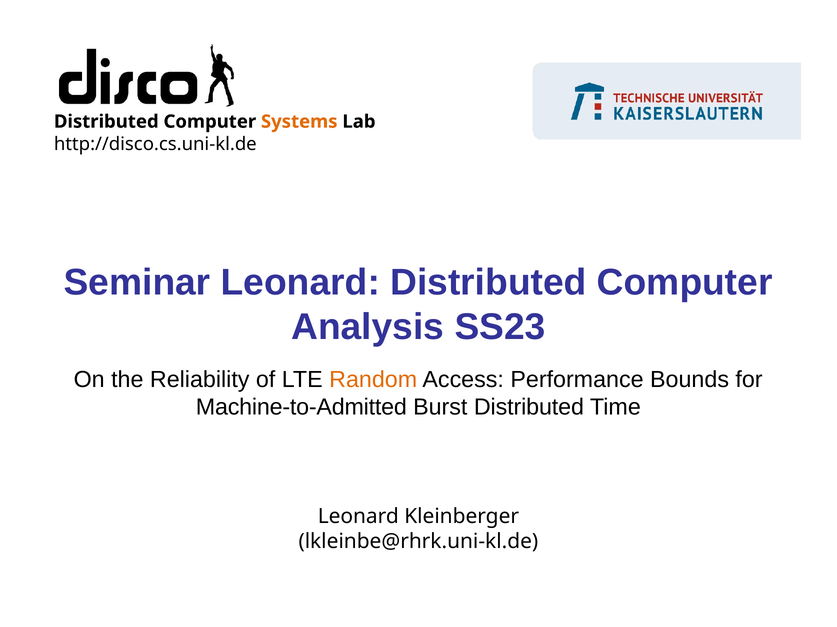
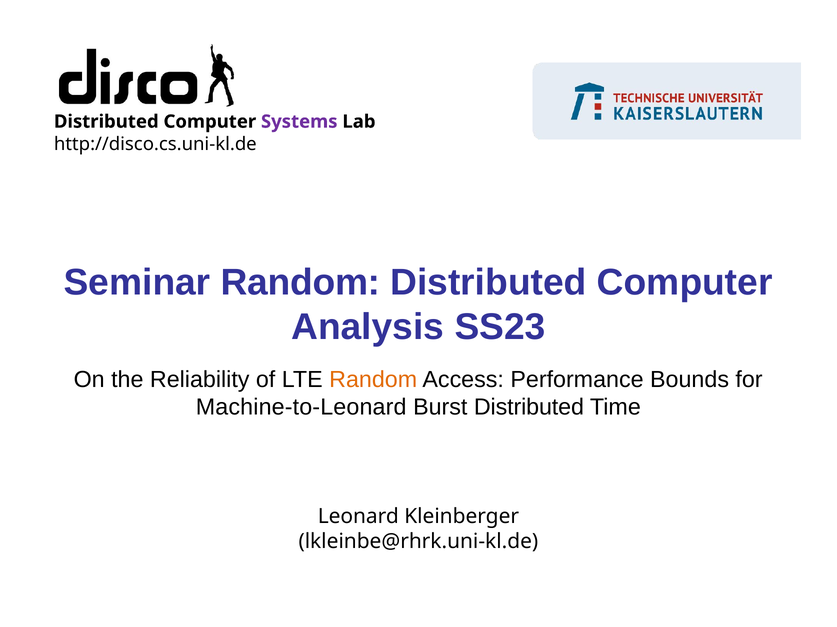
Systems colour: orange -> purple
Seminar Leonard: Leonard -> Random
Machine-to-Admitted: Machine-to-Admitted -> Machine-to-Leonard
